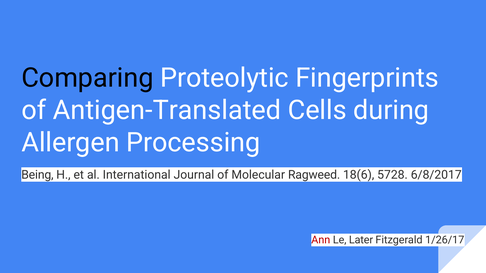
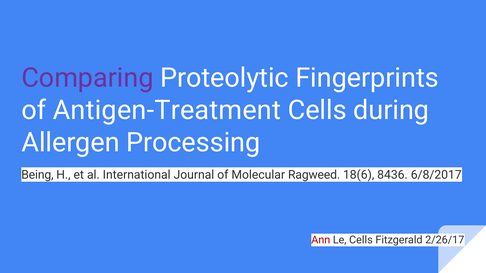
Comparing colour: black -> purple
Antigen-Translated: Antigen-Translated -> Antigen-Treatment
5728: 5728 -> 8436
Le Later: Later -> Cells
1/26/17: 1/26/17 -> 2/26/17
